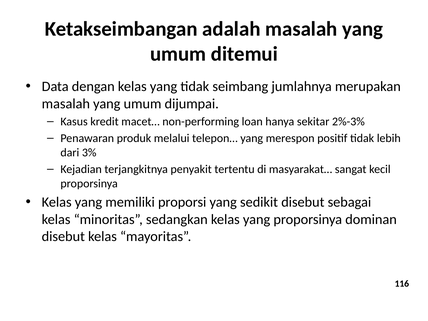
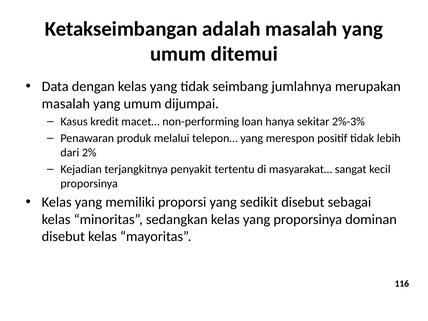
3%: 3% -> 2%
